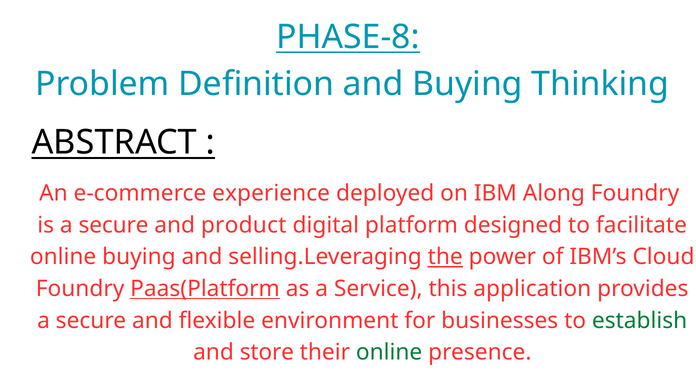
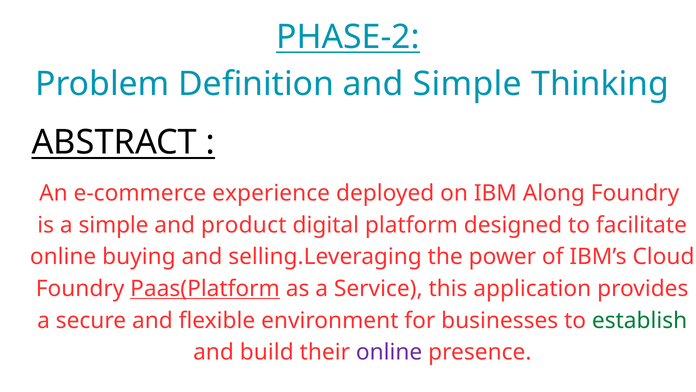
PHASE-8: PHASE-8 -> PHASE-2
and Buying: Buying -> Simple
is a secure: secure -> simple
the underline: present -> none
store: store -> build
online at (389, 352) colour: green -> purple
